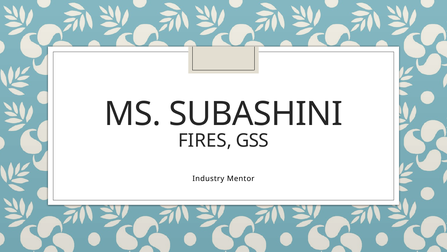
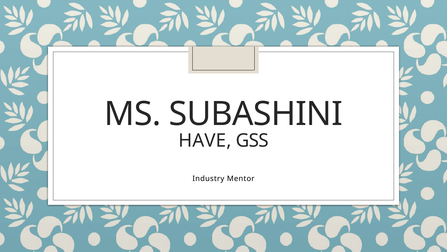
FIRES: FIRES -> HAVE
